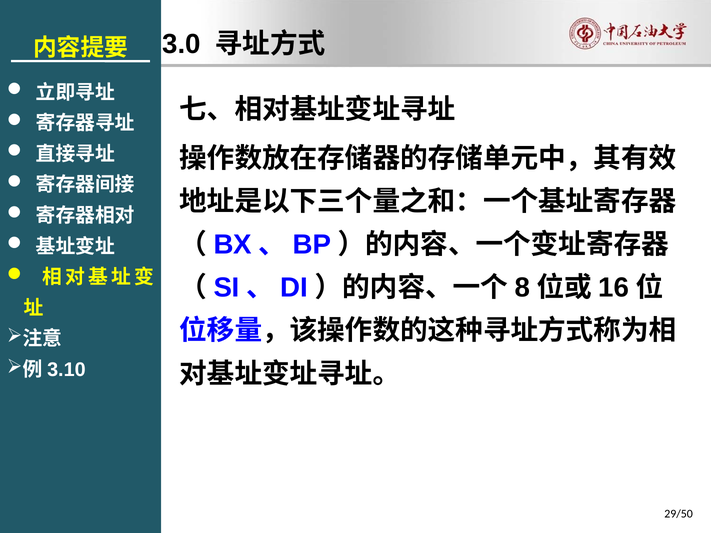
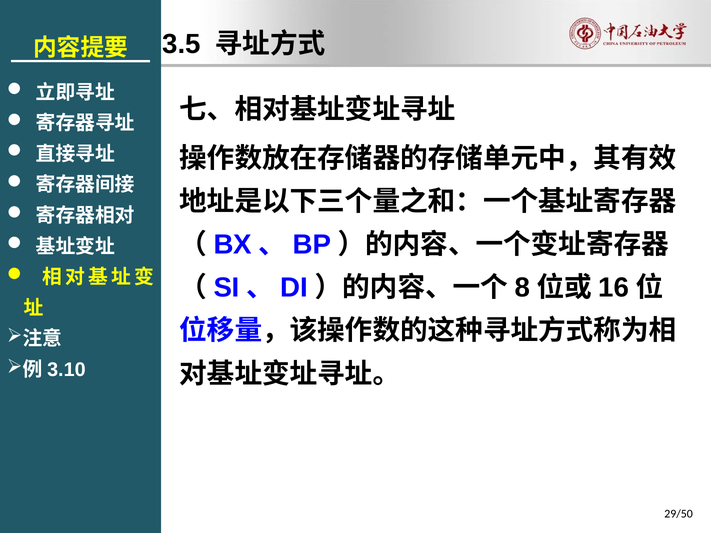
3.0: 3.0 -> 3.5
